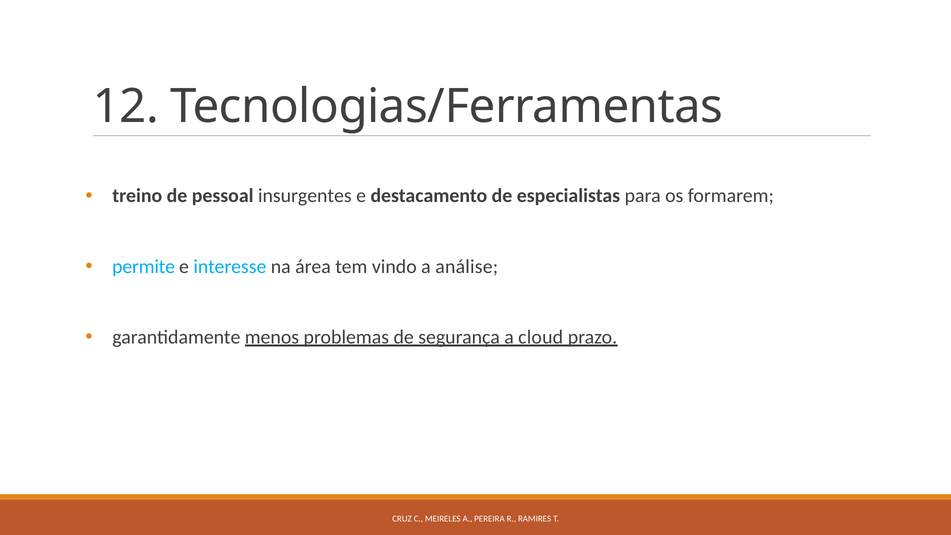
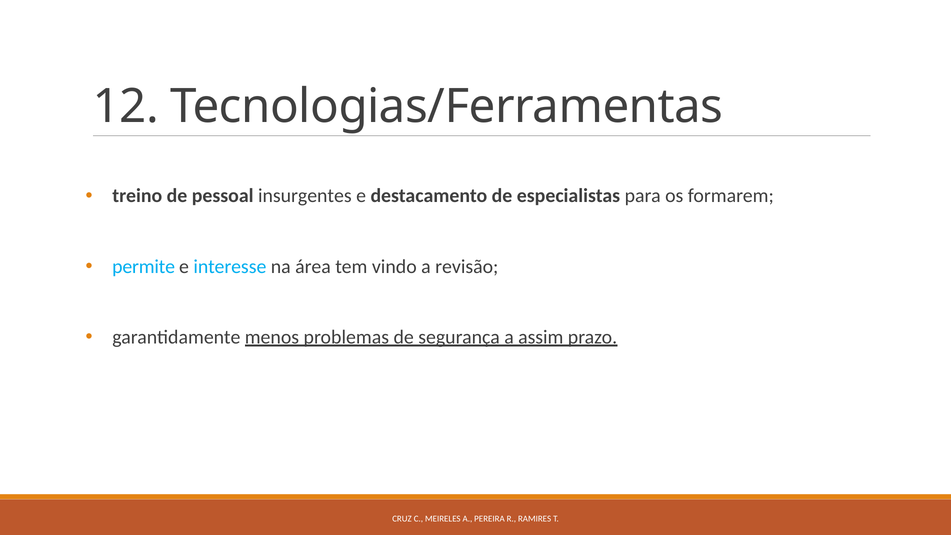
análise: análise -> revisão
cloud: cloud -> assim
